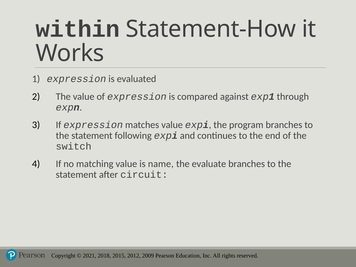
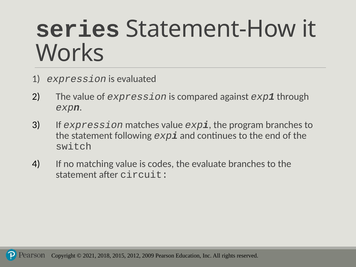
within: within -> series
name: name -> codes
